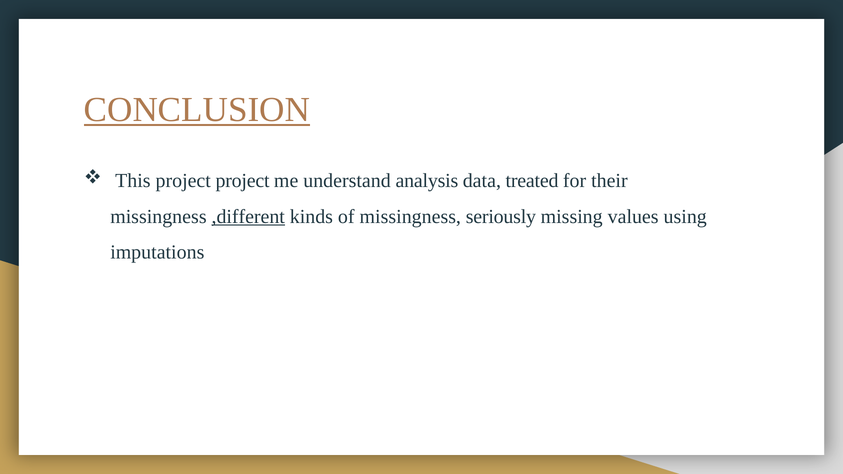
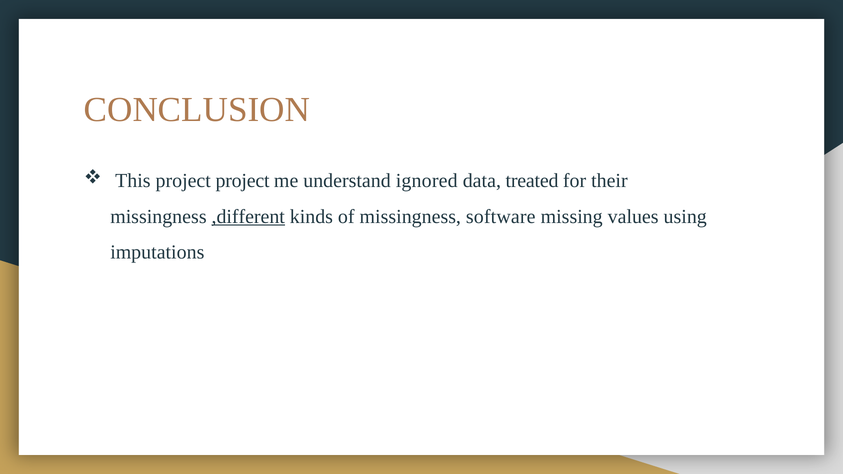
CONCLUSION underline: present -> none
analysis: analysis -> ignored
seriously: seriously -> software
